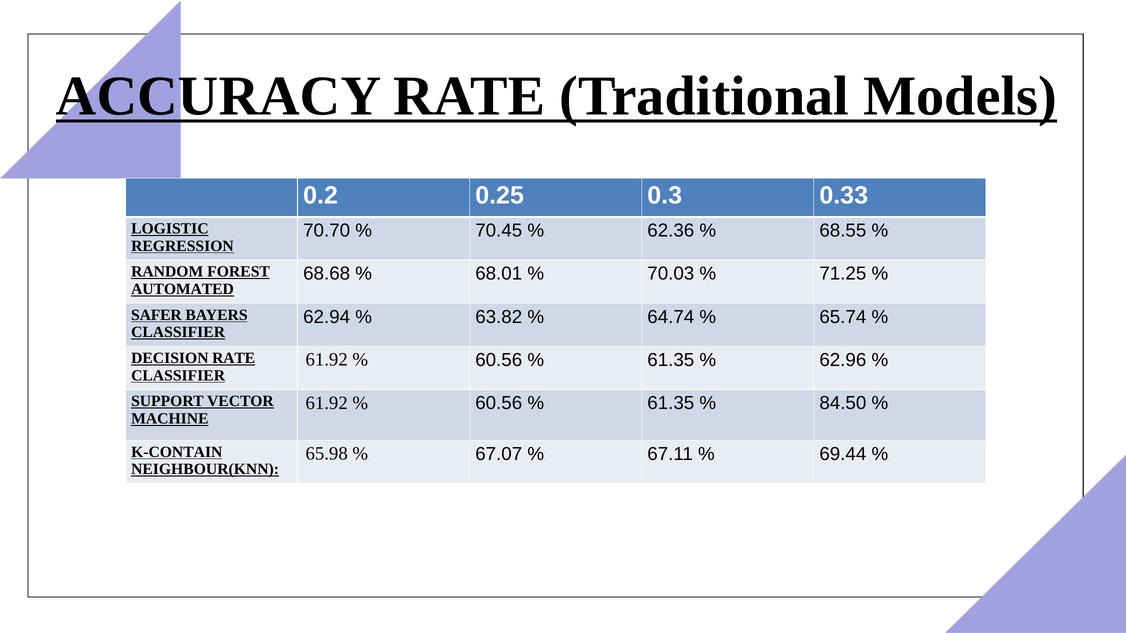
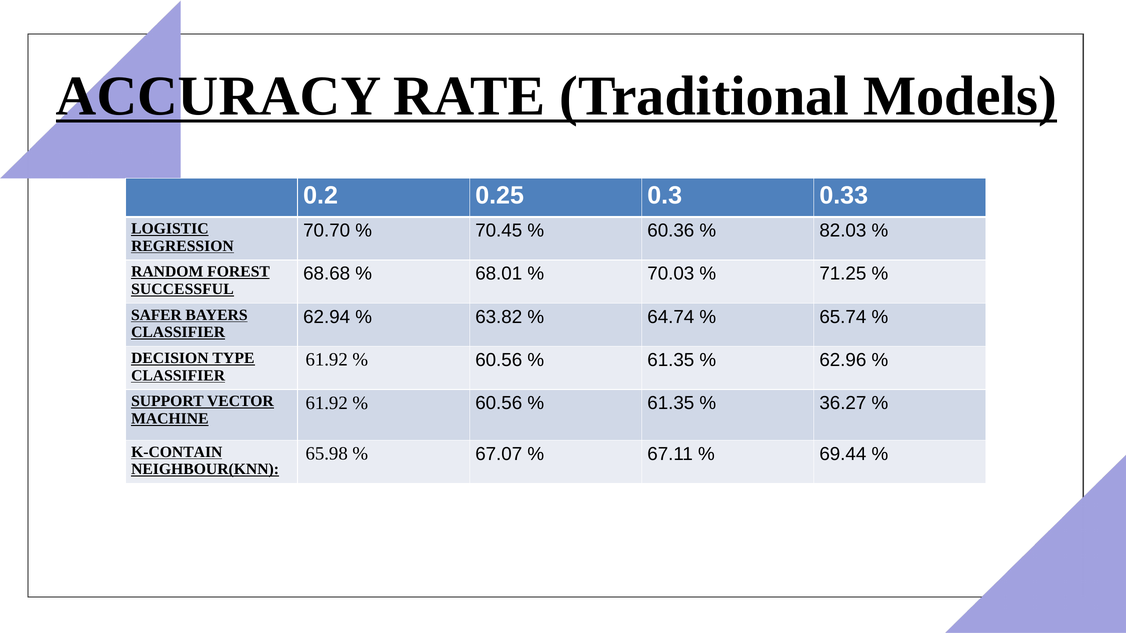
62.36: 62.36 -> 60.36
68.55: 68.55 -> 82.03
AUTOMATED: AUTOMATED -> SUCCESSFUL
DECISION RATE: RATE -> TYPE
84.50: 84.50 -> 36.27
